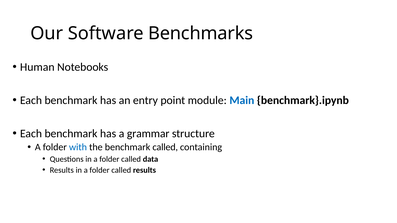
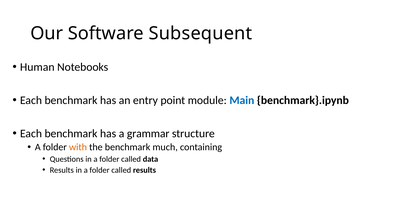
Benchmarks: Benchmarks -> Subsequent
with colour: blue -> orange
benchmark called: called -> much
